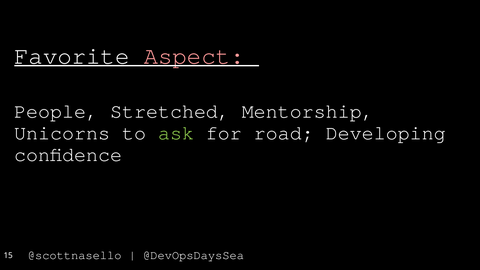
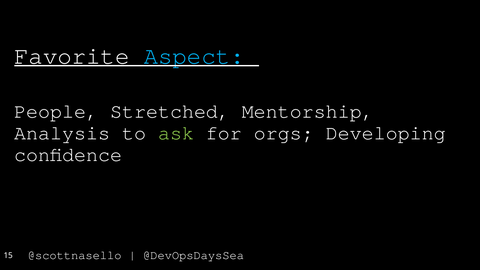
Aspect colour: pink -> light blue
Unicorns: Unicorns -> Analysis
road: road -> orgs
